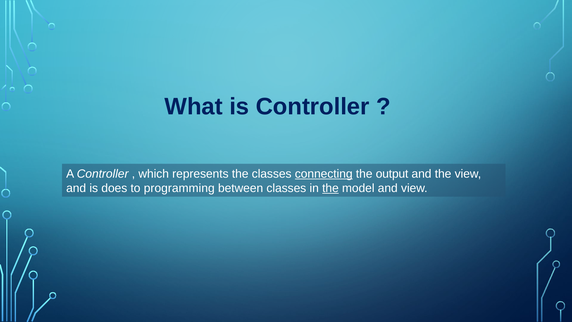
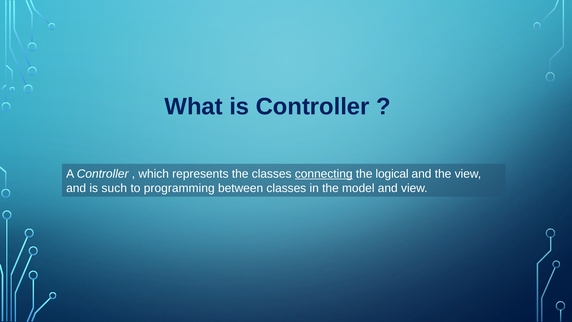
output: output -> logical
does: does -> such
the at (330, 188) underline: present -> none
